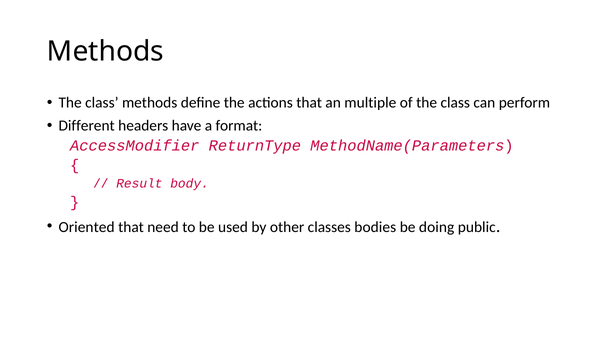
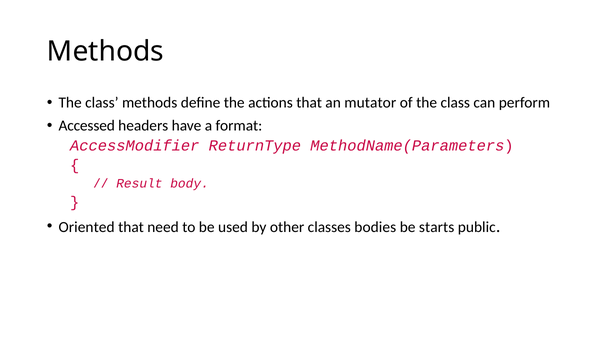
multiple: multiple -> mutator
Different: Different -> Accessed
doing: doing -> starts
